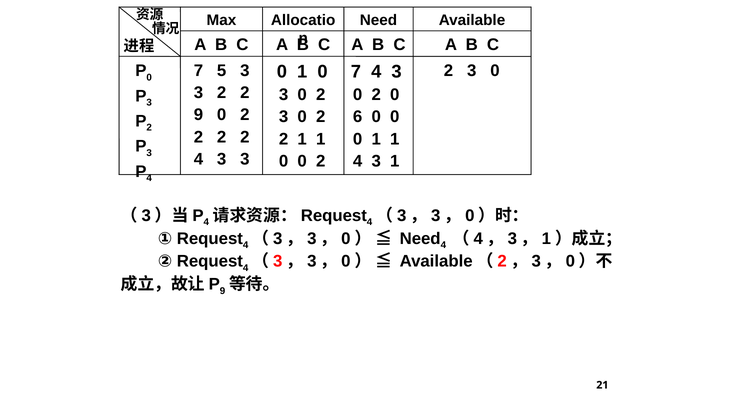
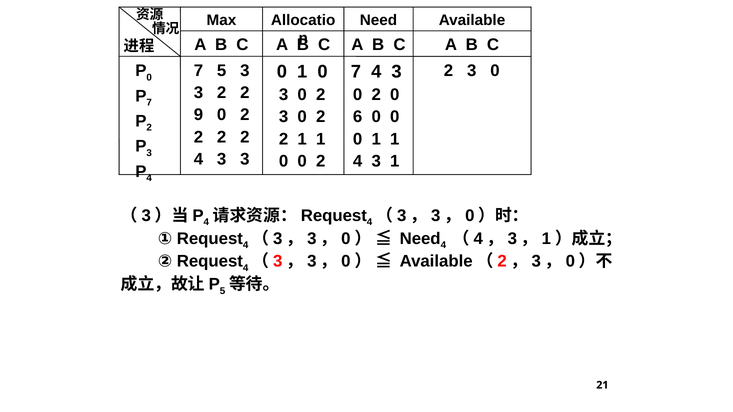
3 at (149, 103): 3 -> 7
9 at (223, 291): 9 -> 5
